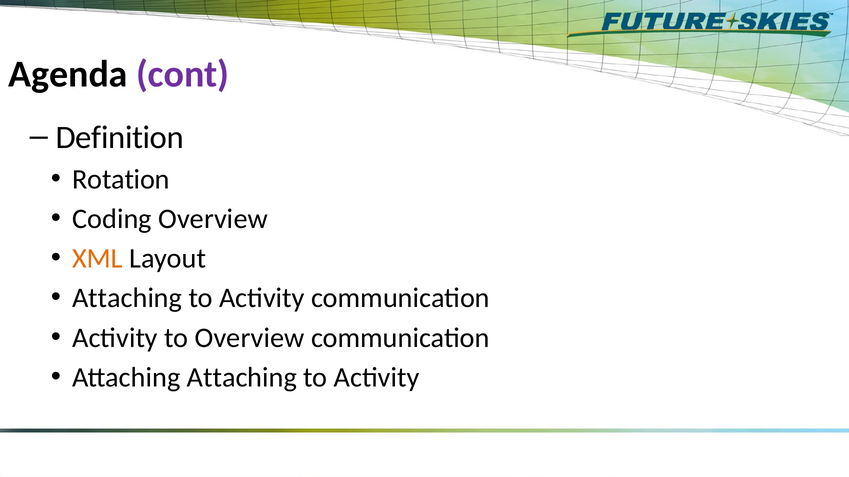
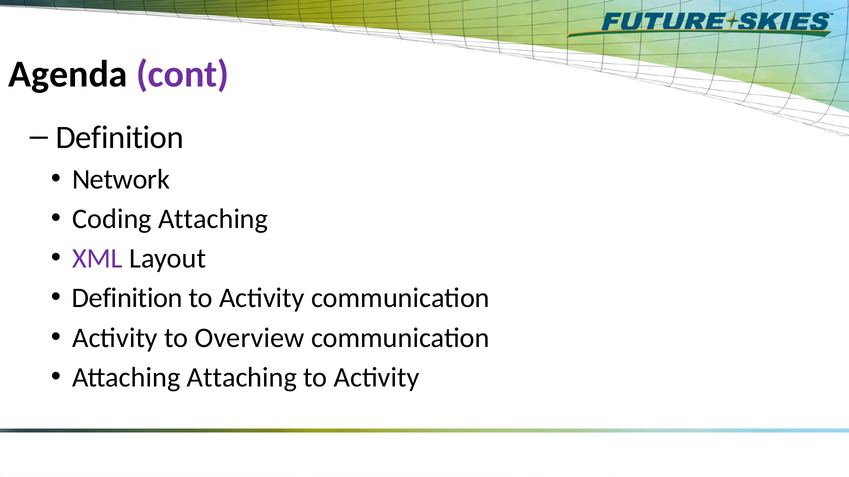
Rotation: Rotation -> Network
Coding Overview: Overview -> Attaching
XML colour: orange -> purple
Attaching at (127, 298): Attaching -> Definition
